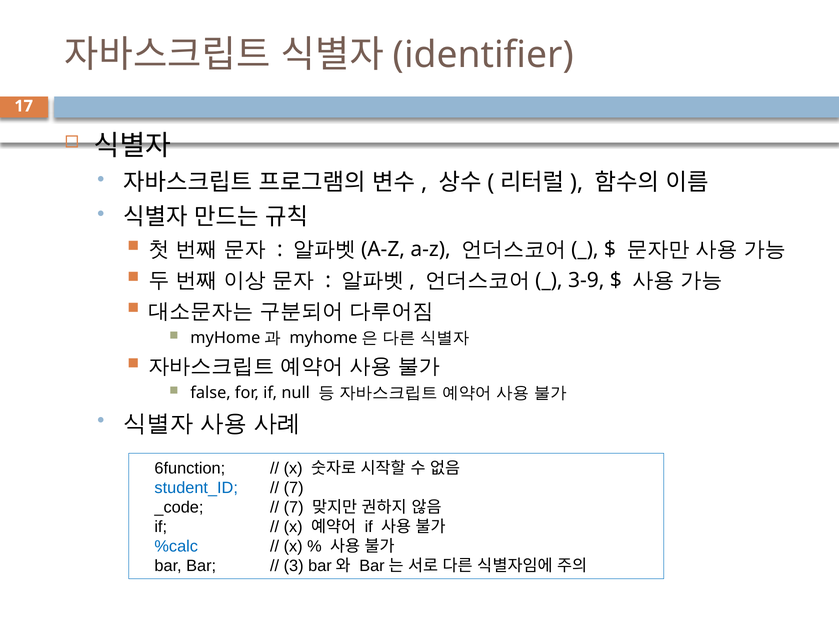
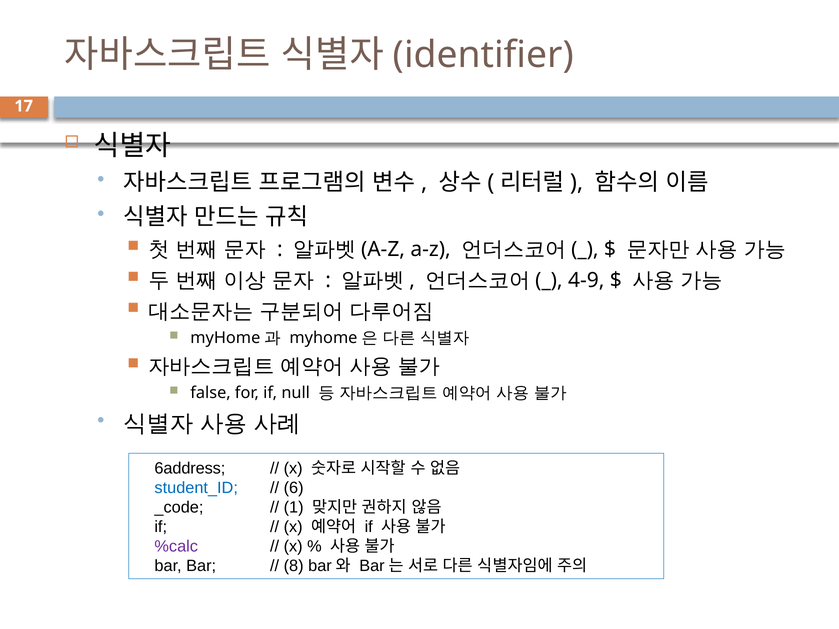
3-9: 3-9 -> 4-9
6function: 6function -> 6address
7 at (294, 488): 7 -> 6
7 at (294, 508): 7 -> 1
%calc colour: blue -> purple
3: 3 -> 8
